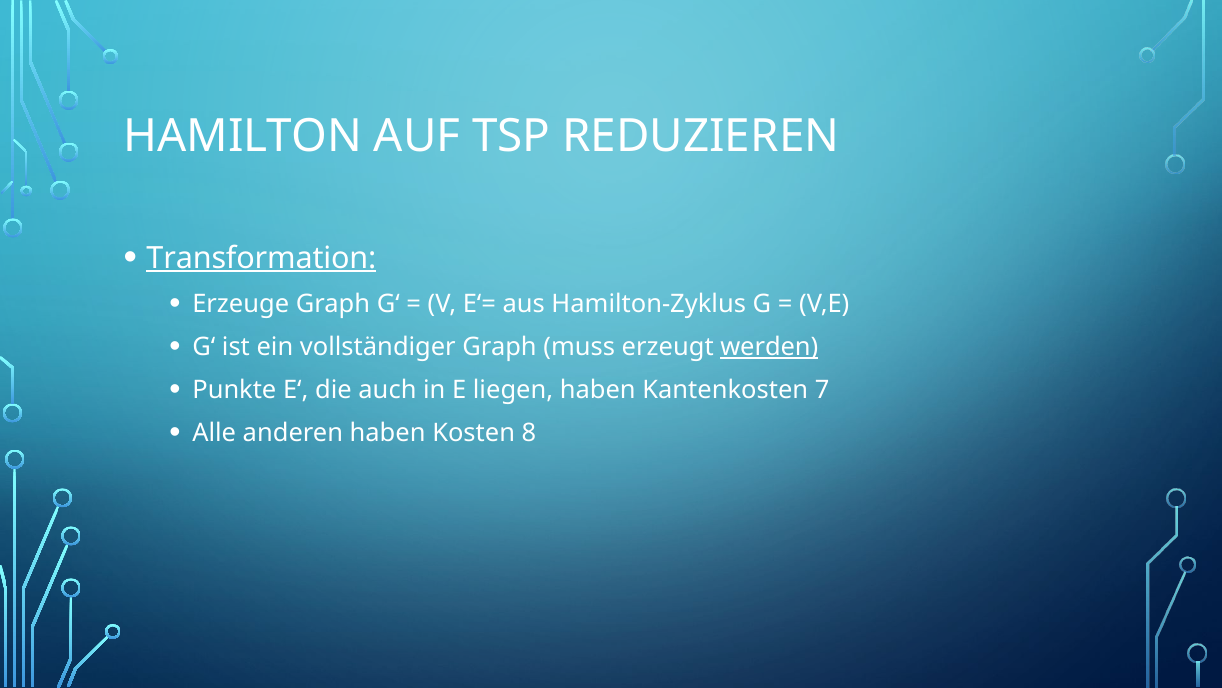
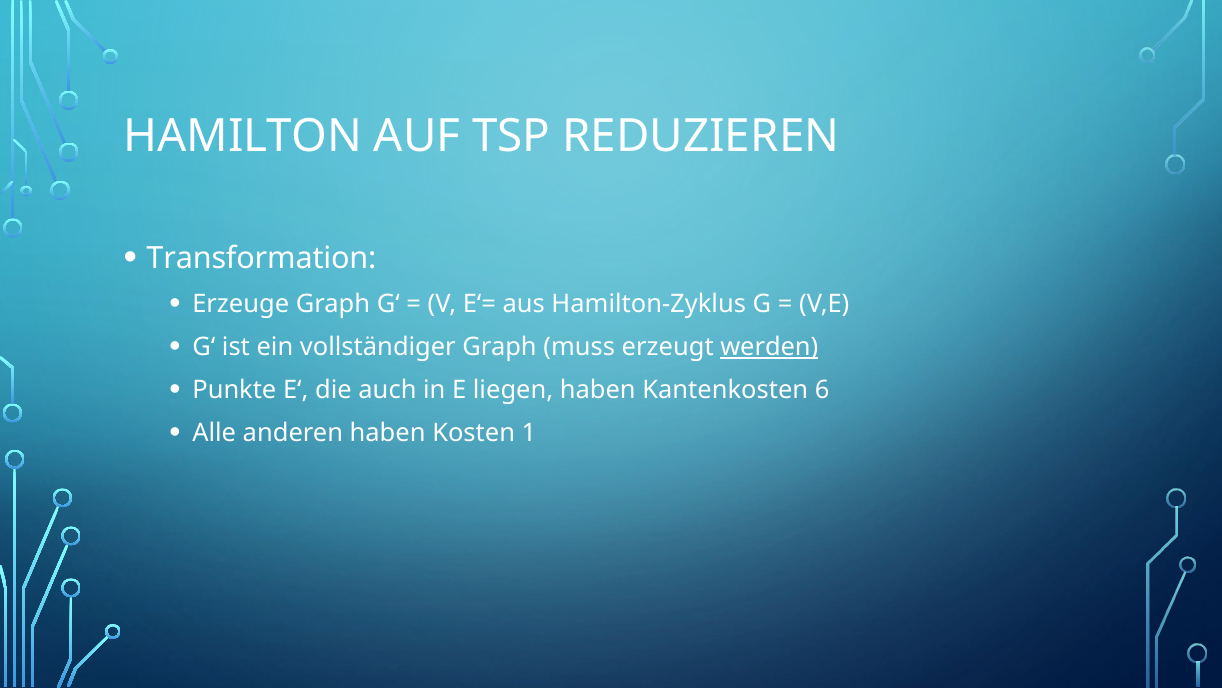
Transformation underline: present -> none
7: 7 -> 6
8: 8 -> 1
